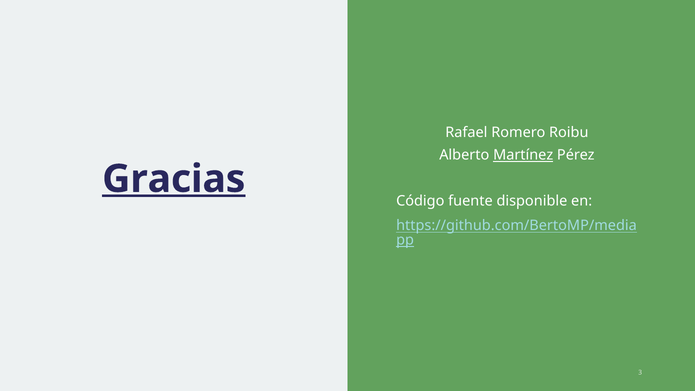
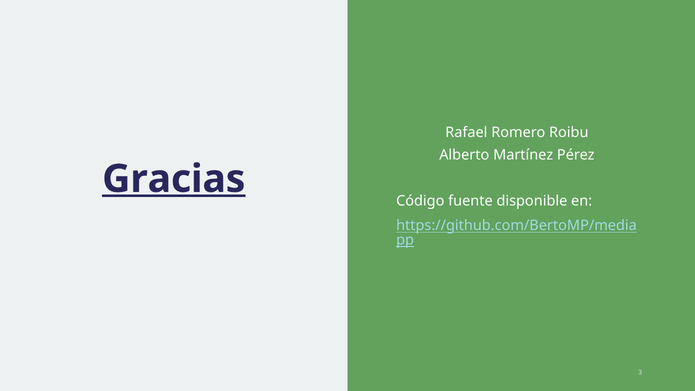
Martínez underline: present -> none
